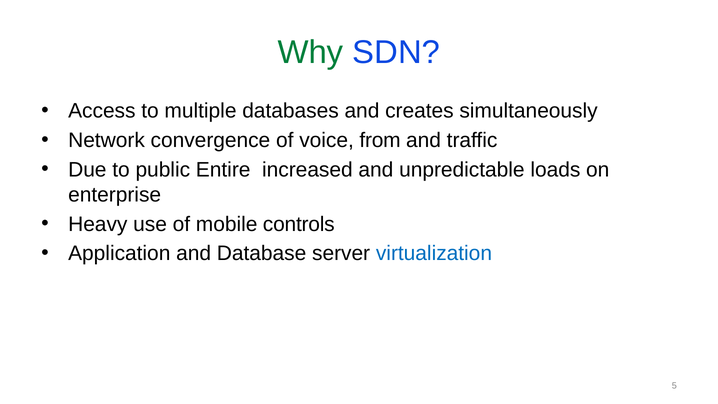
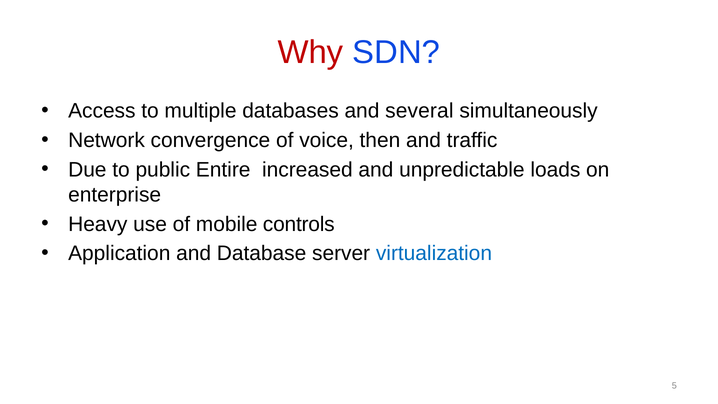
Why colour: green -> red
creates: creates -> several
from: from -> then
